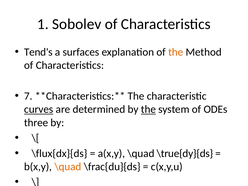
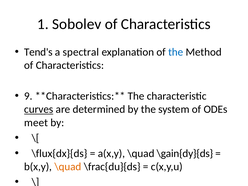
surfaces: surfaces -> spectral
the at (176, 52) colour: orange -> blue
7: 7 -> 9
the at (148, 109) underline: present -> none
three: three -> meet
\true{dy}{ds: \true{dy}{ds -> \gain{dy}{ds
